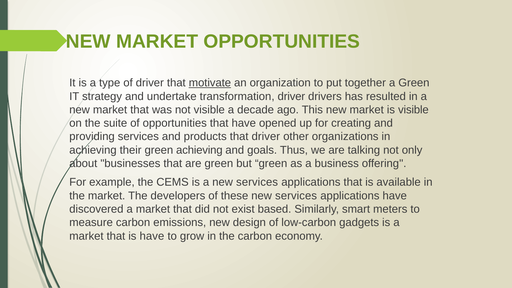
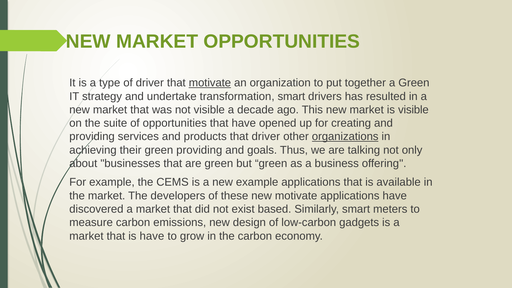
transformation driver: driver -> smart
organizations underline: none -> present
green achieving: achieving -> providing
a new services: services -> example
these new services: services -> motivate
